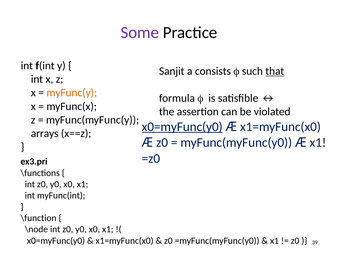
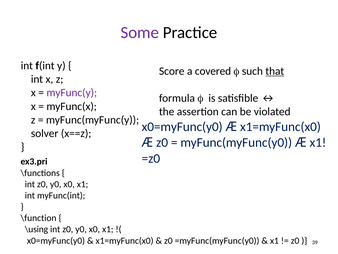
Sanjit: Sanjit -> Score
consists: consists -> covered
myFunc(y colour: orange -> purple
x0=myFunc(y0 at (182, 127) underline: present -> none
arrays: arrays -> solver
\node: \node -> \using
